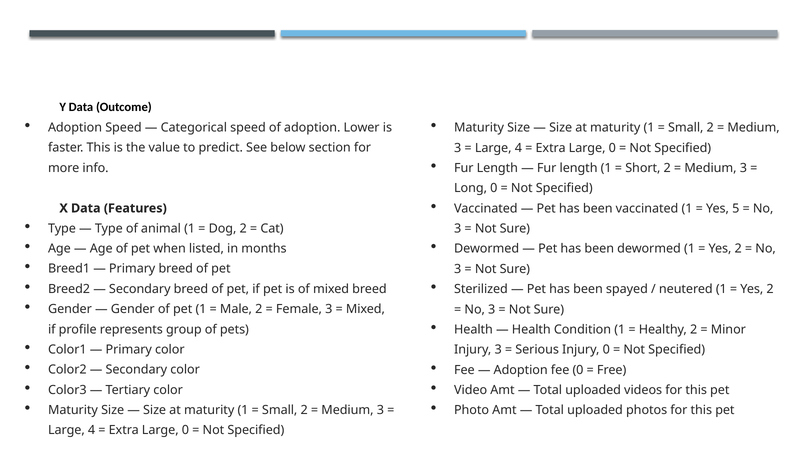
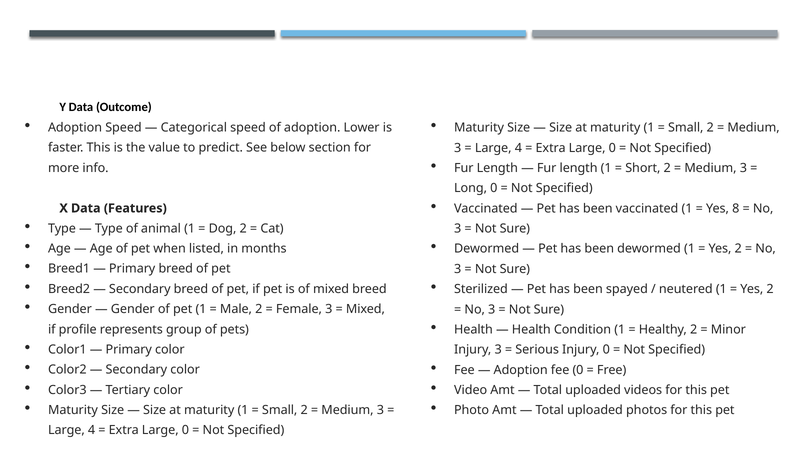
5: 5 -> 8
